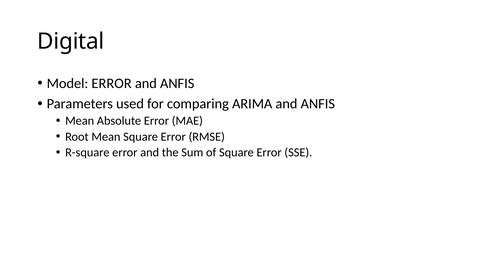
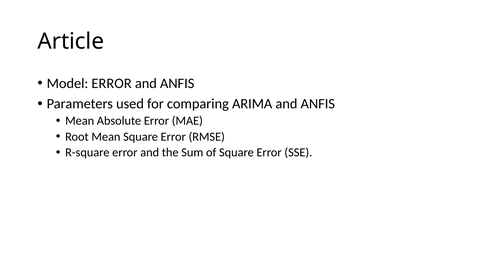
Digital: Digital -> Article
